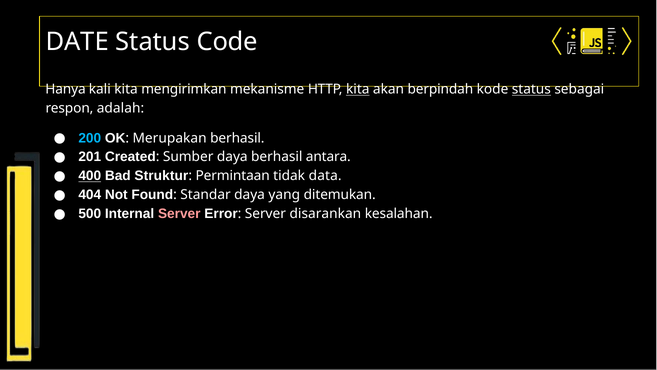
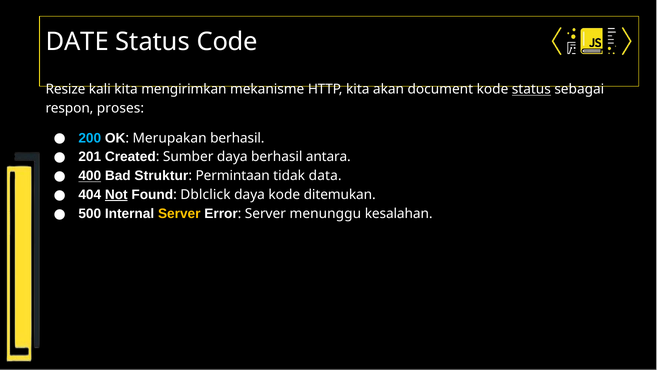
Hanya: Hanya -> Resize
kita at (358, 89) underline: present -> none
berpindah: berpindah -> document
adalah: adalah -> proses
Not underline: none -> present
Standar: Standar -> Dblclick
daya yang: yang -> kode
Server at (179, 213) colour: pink -> yellow
disarankan: disarankan -> menunggu
